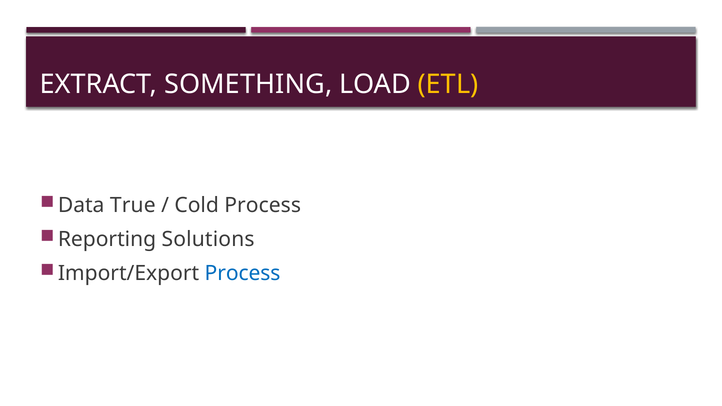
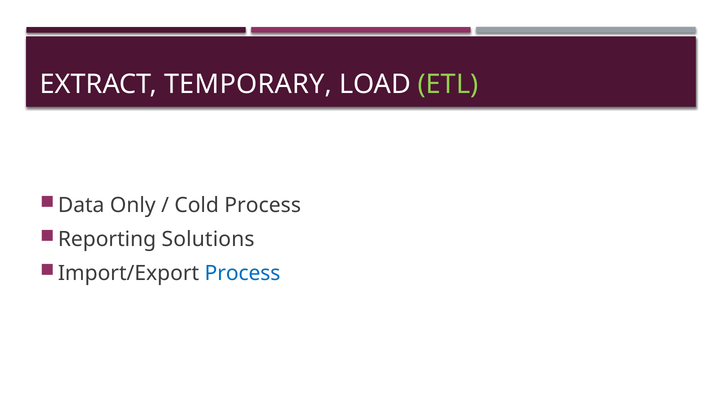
SOMETHING: SOMETHING -> TEMPORARY
ETL colour: yellow -> light green
True: True -> Only
